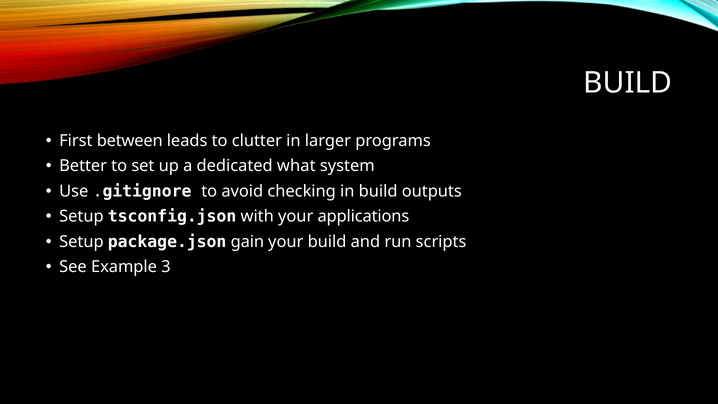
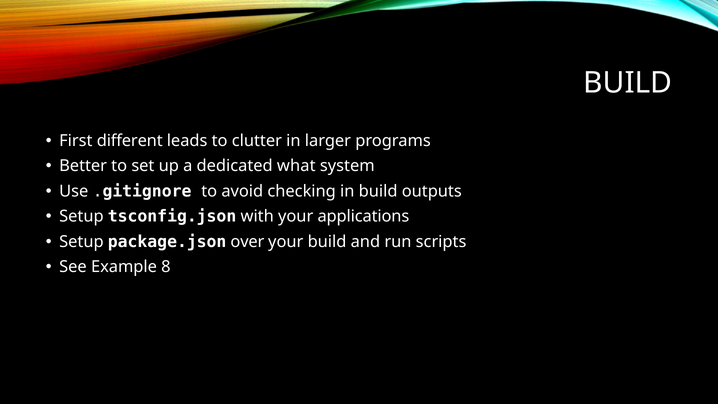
between: between -> different
gain: gain -> over
3: 3 -> 8
